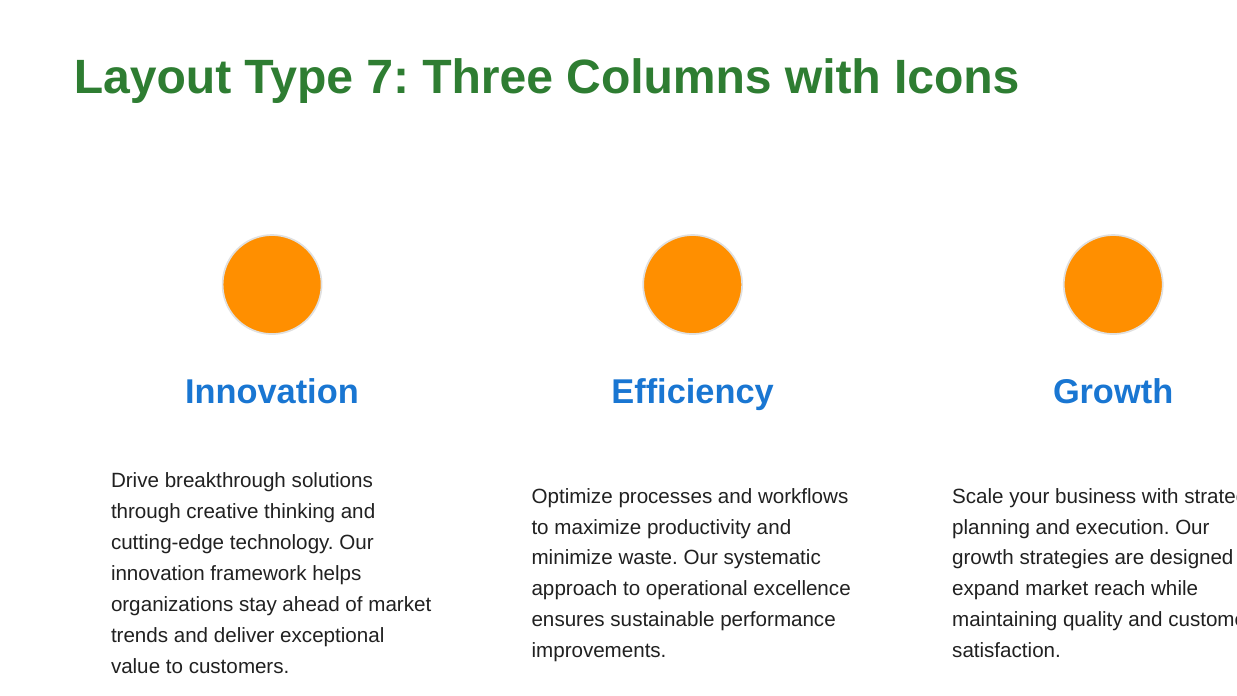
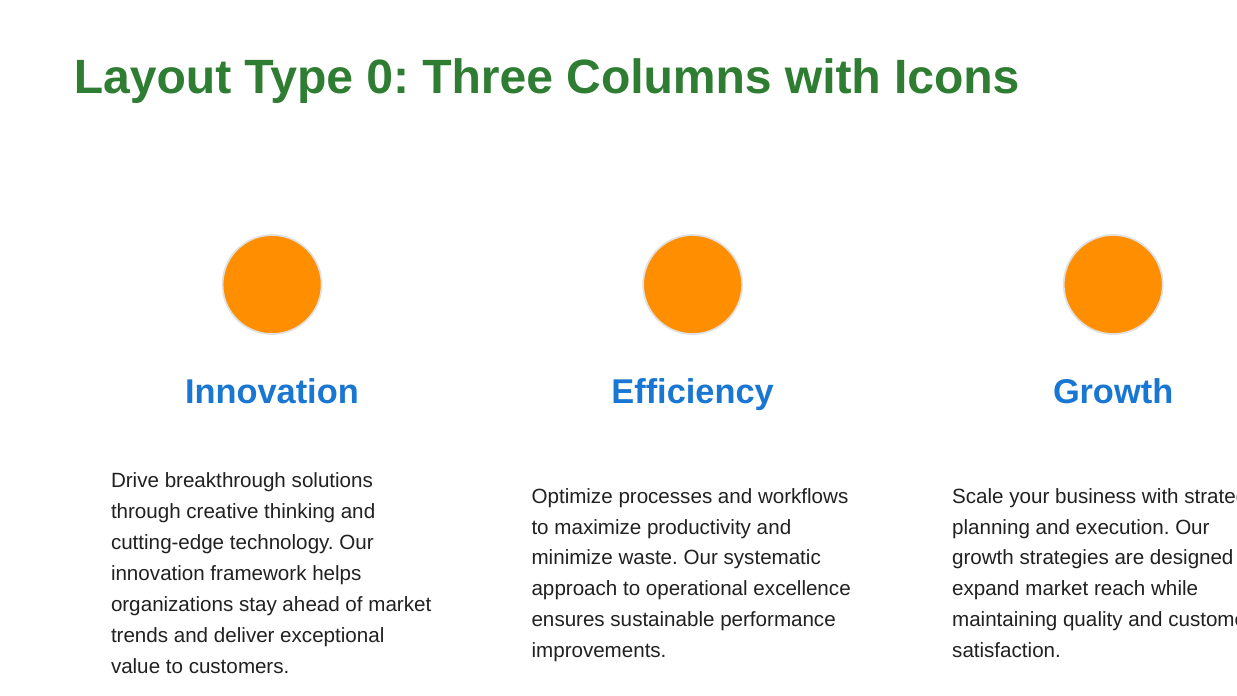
7: 7 -> 0
